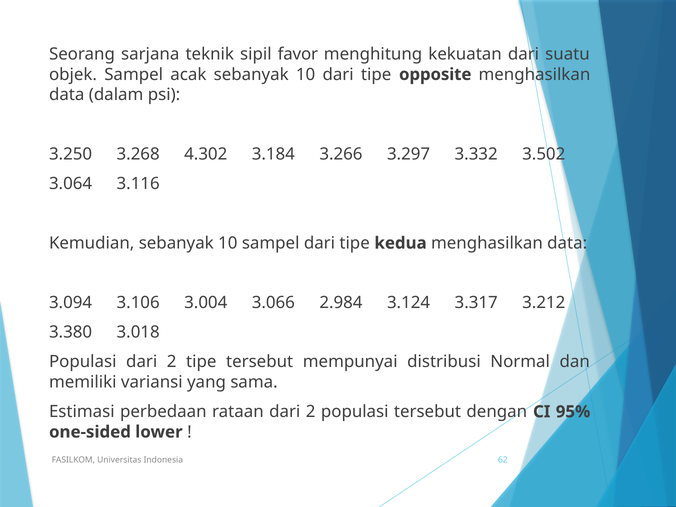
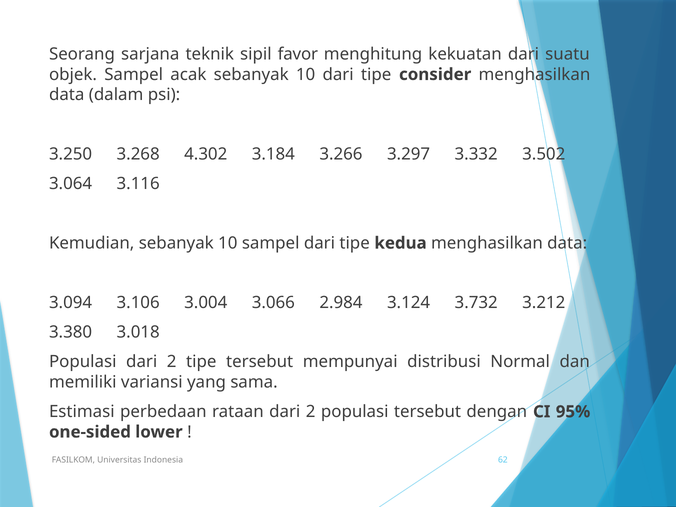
opposite: opposite -> consider
3.317: 3.317 -> 3.732
